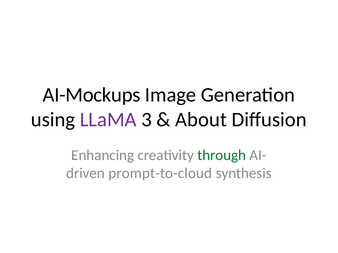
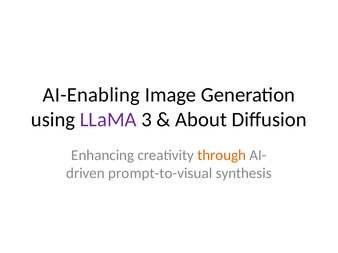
AI-Mockups: AI-Mockups -> AI-Enabling
through colour: green -> orange
prompt-to-cloud: prompt-to-cloud -> prompt-to-visual
